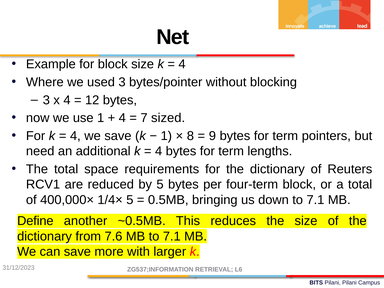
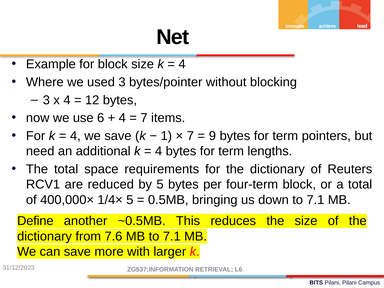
use 1: 1 -> 6
sized: sized -> items
8 at (190, 136): 8 -> 7
